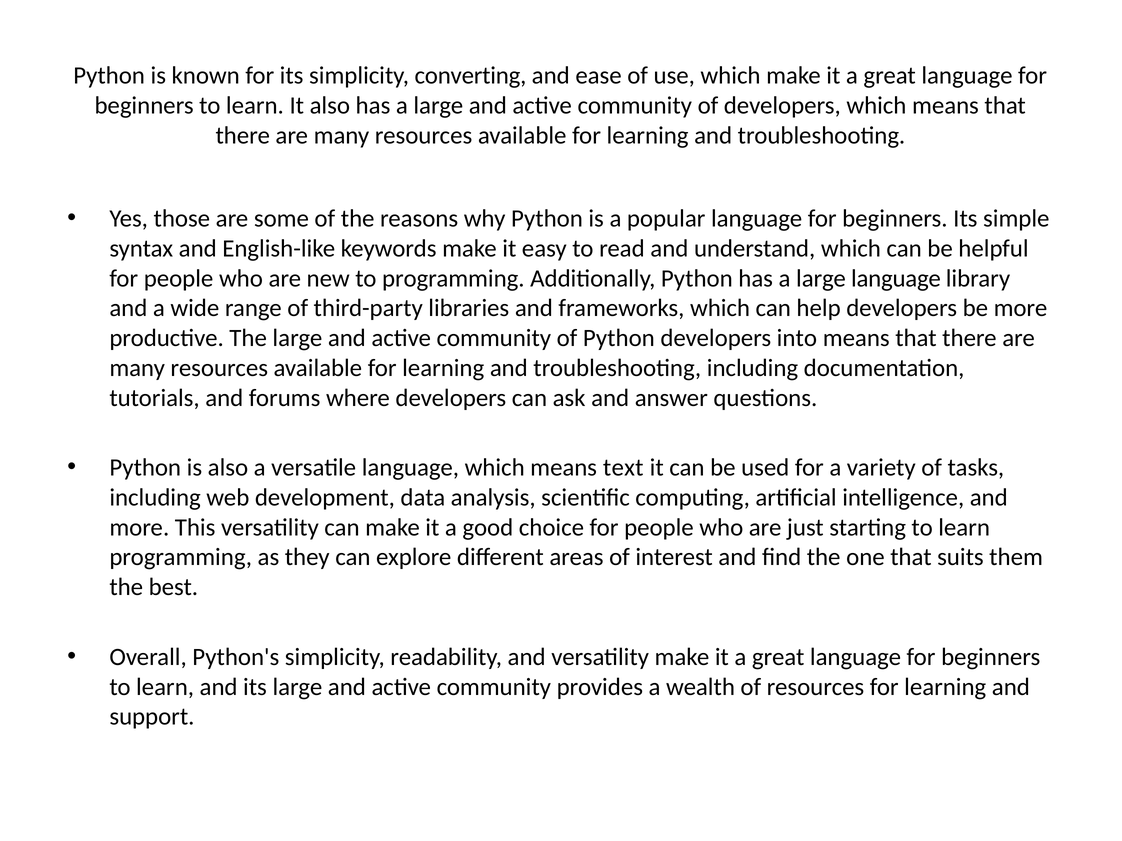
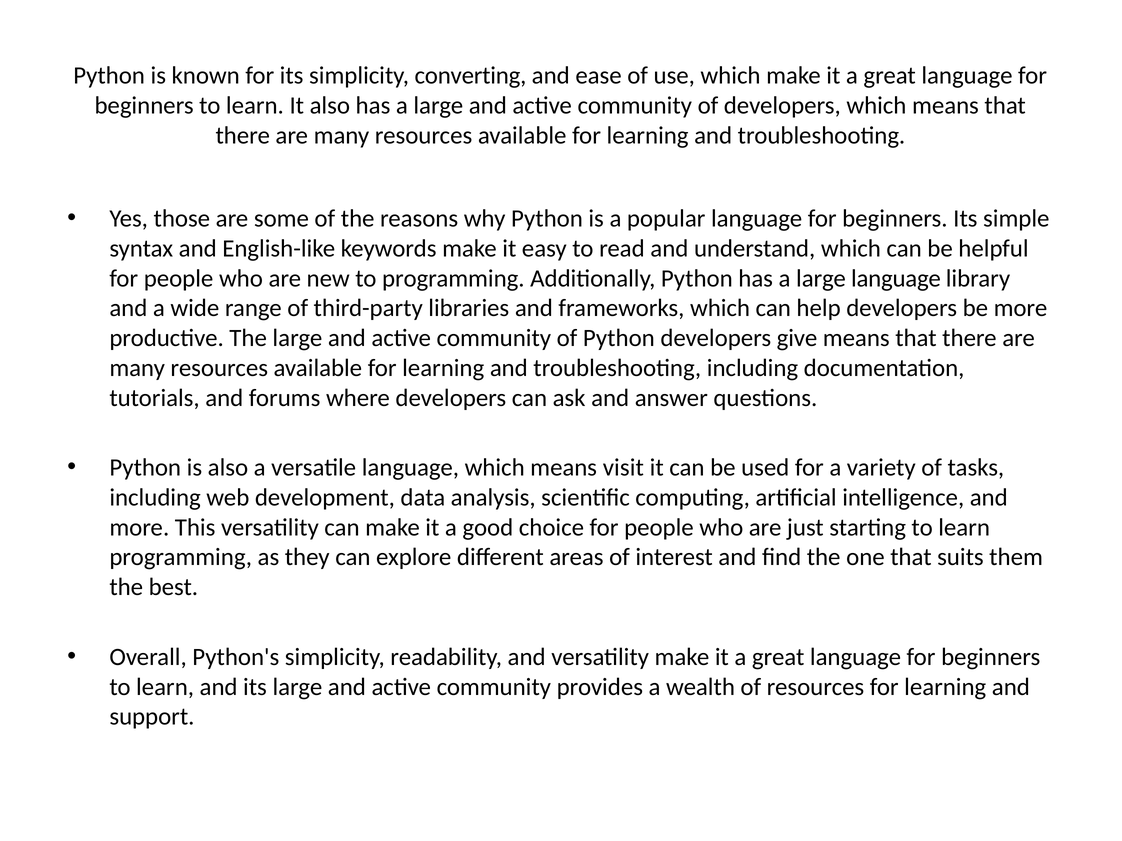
into: into -> give
text: text -> visit
